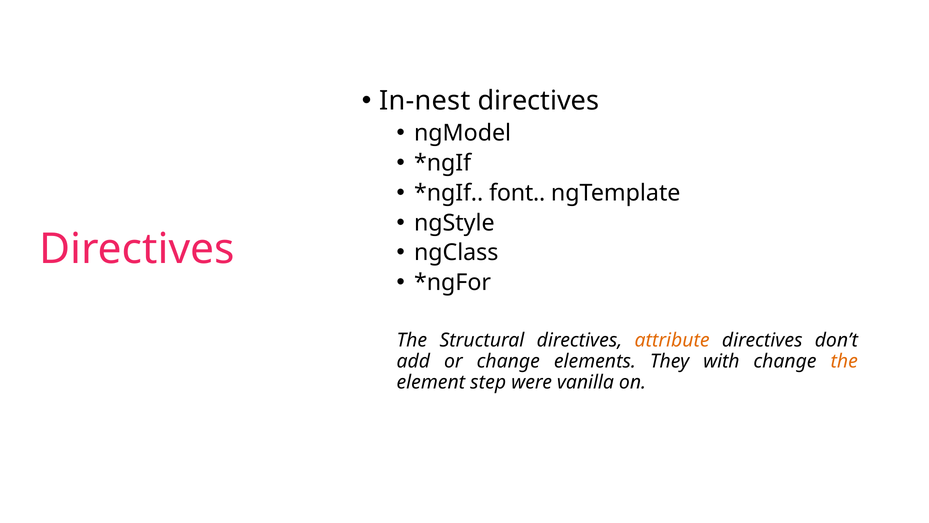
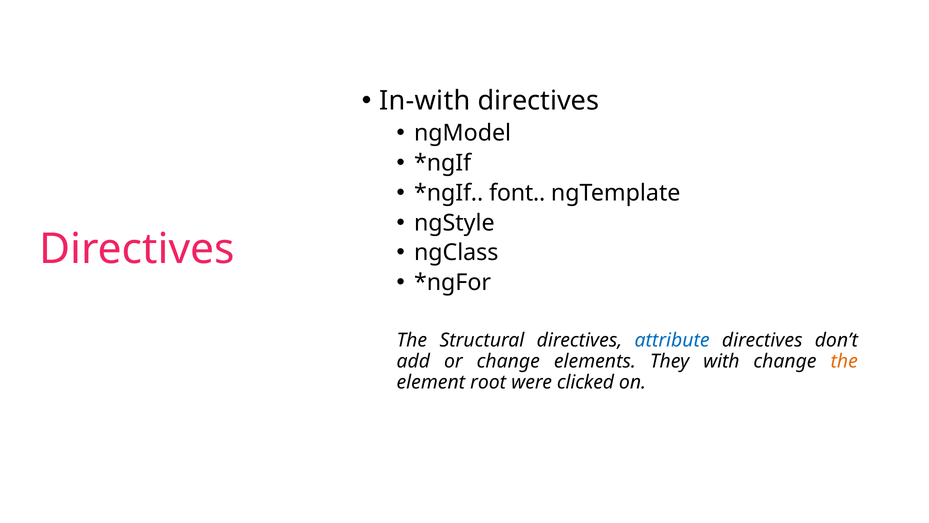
In-nest: In-nest -> In-with
attribute colour: orange -> blue
step: step -> root
vanilla: vanilla -> clicked
